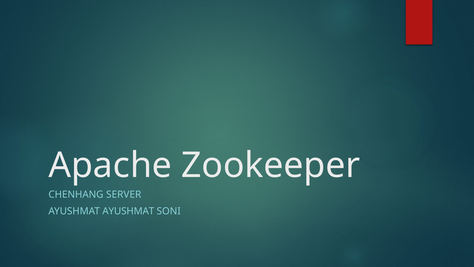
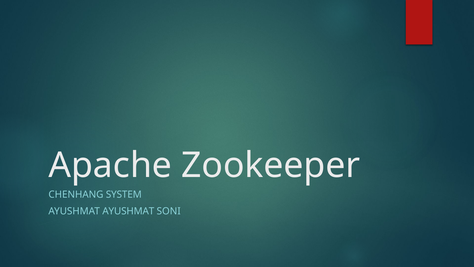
SERVER: SERVER -> SYSTEM
